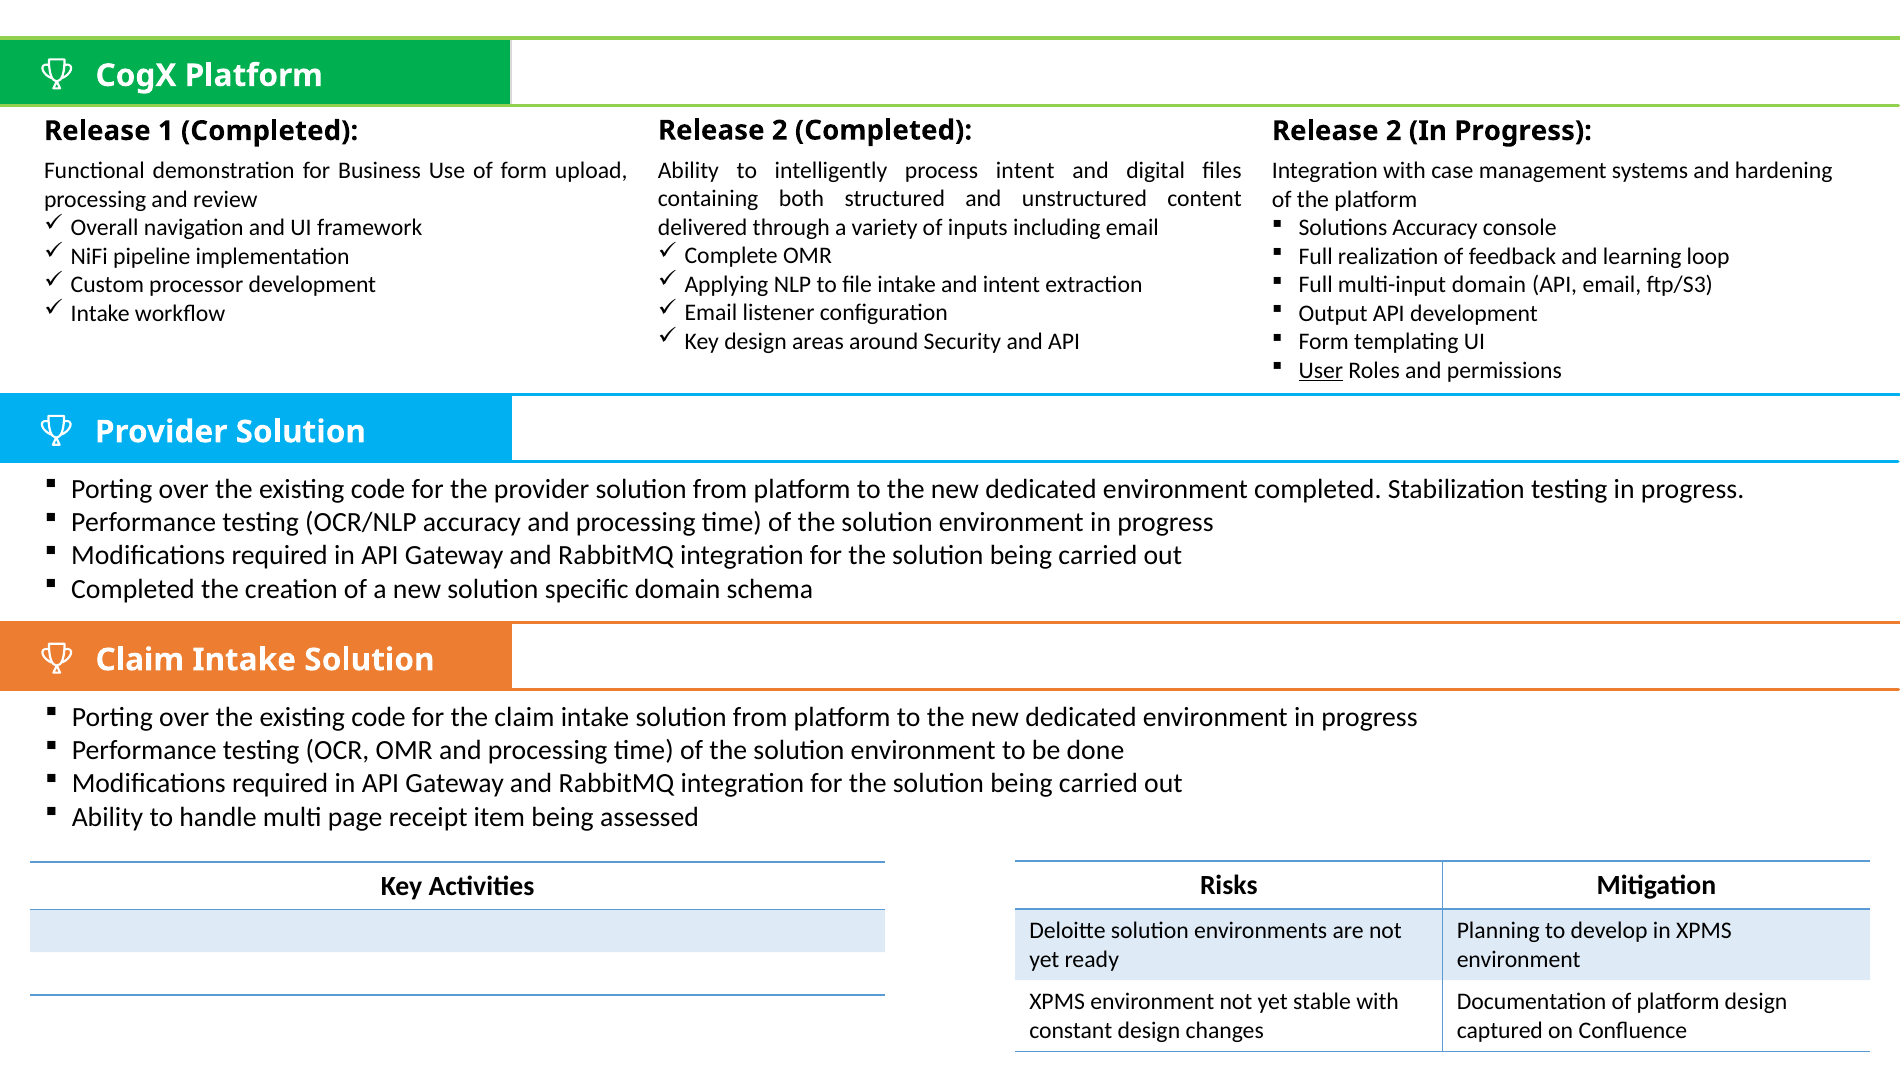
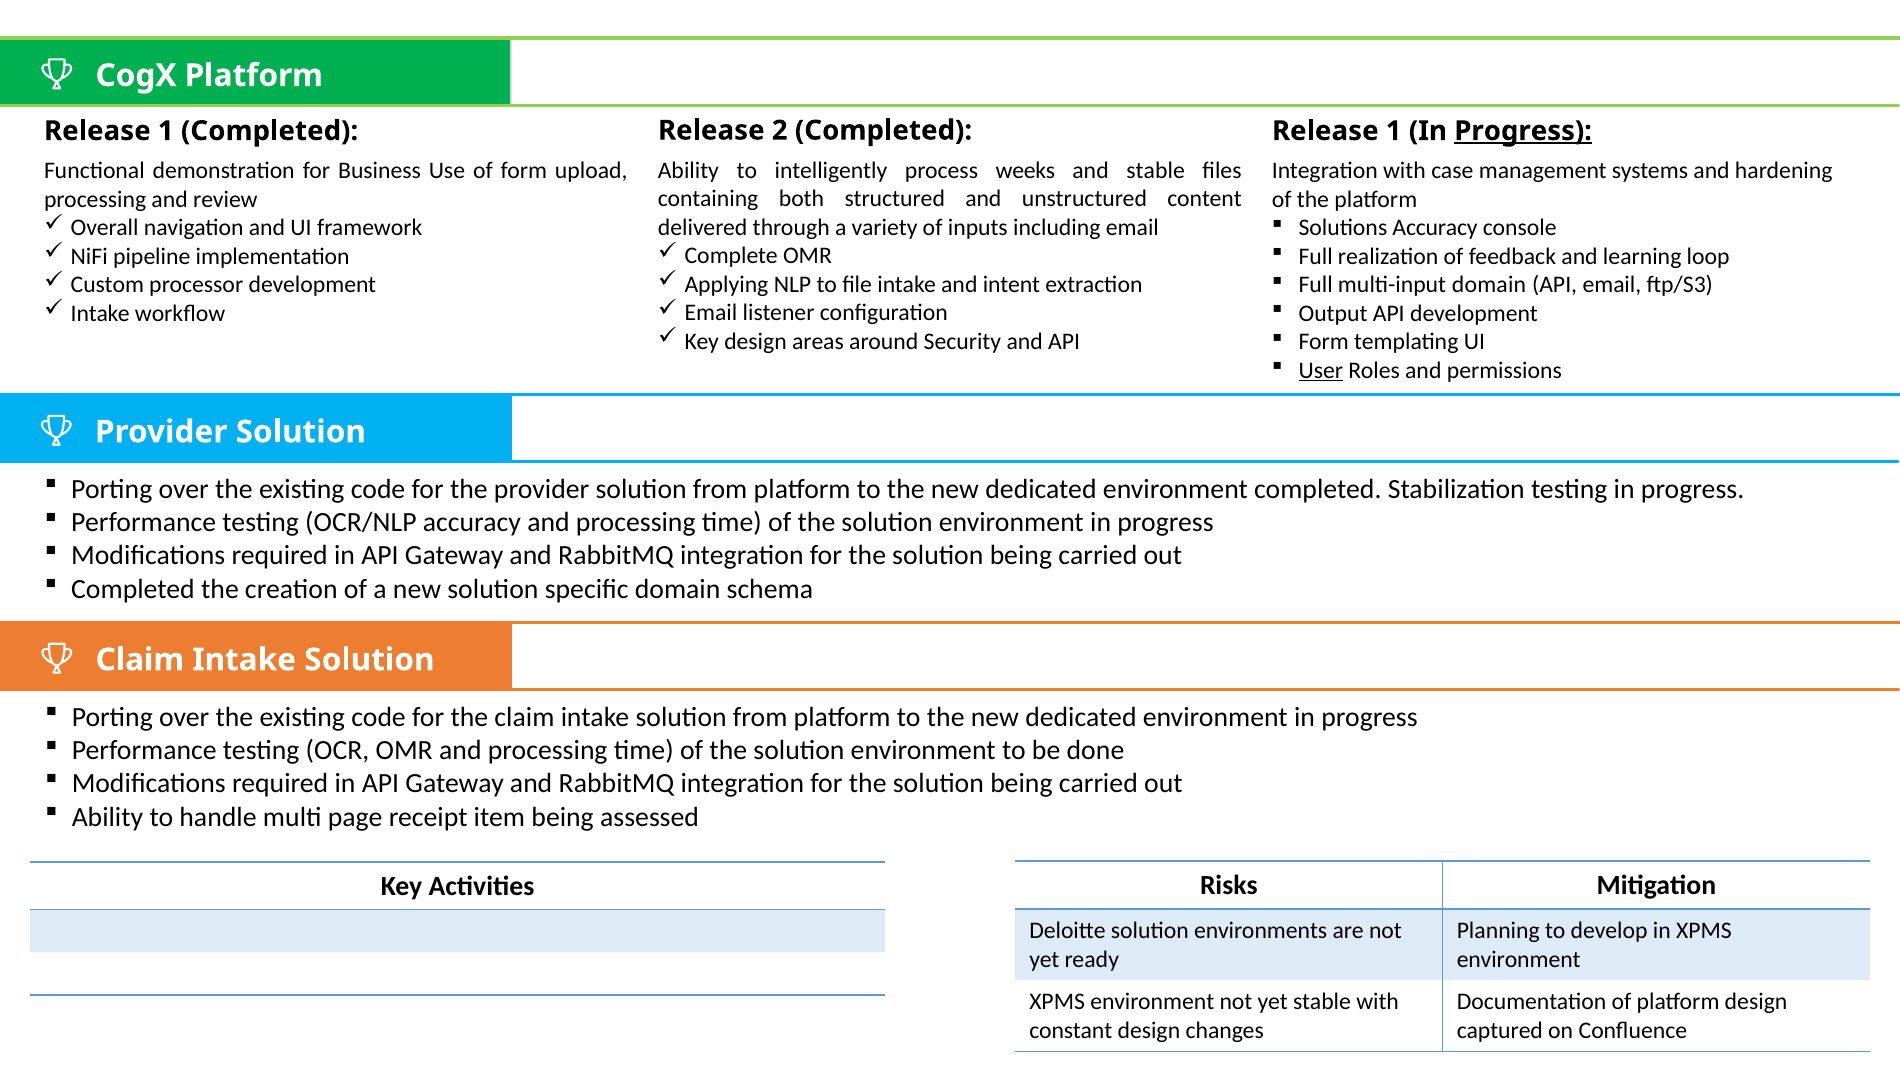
2 at (1394, 131): 2 -> 1
Progress at (1523, 131) underline: none -> present
process intent: intent -> weeks
and digital: digital -> stable
